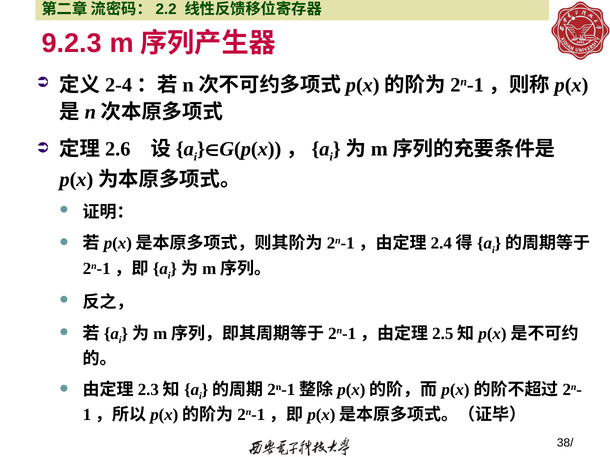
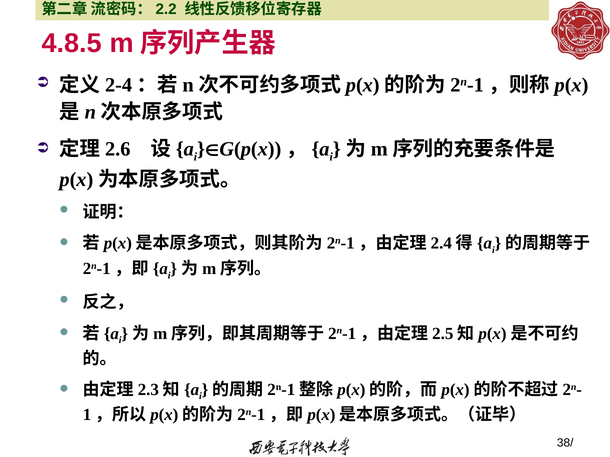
9.2.3: 9.2.3 -> 4.8.5
